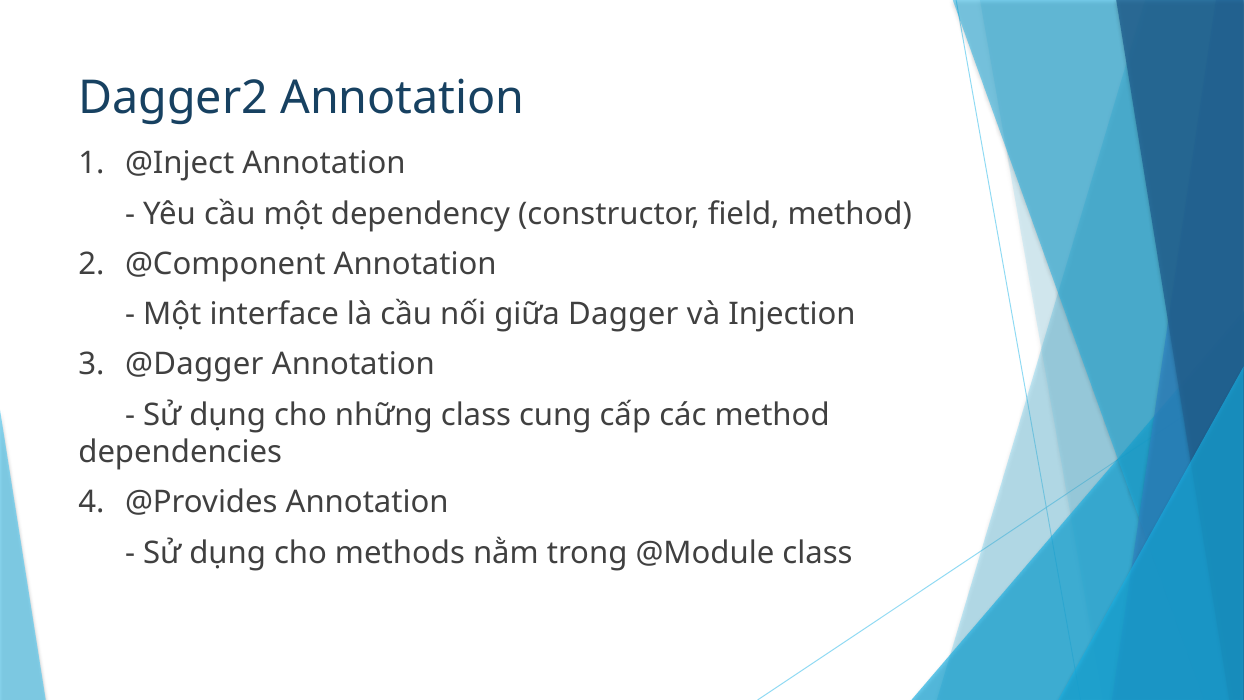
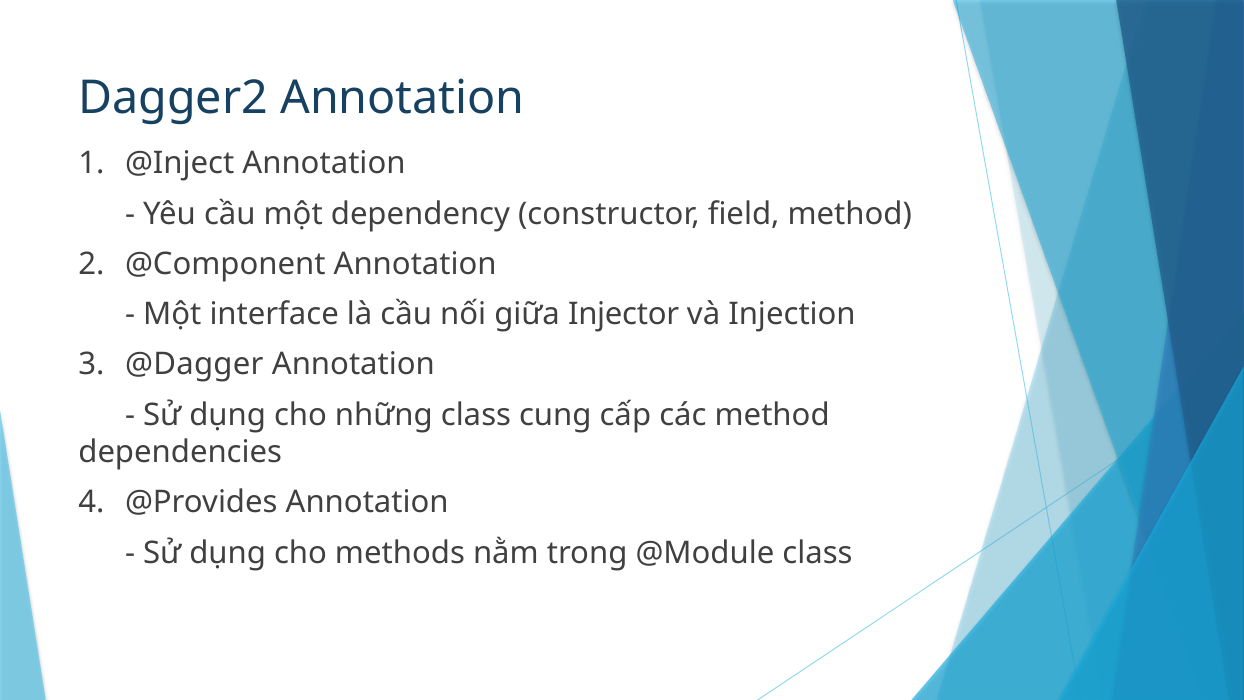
Dagger: Dagger -> Injector
